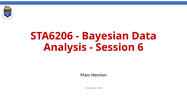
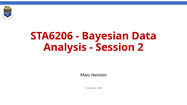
6: 6 -> 2
